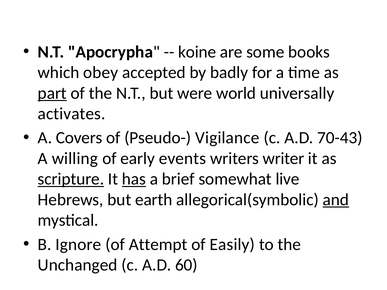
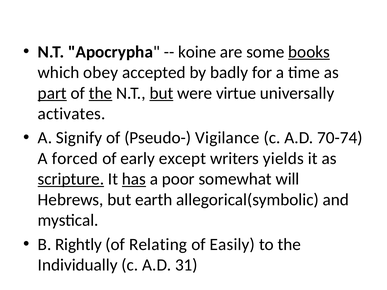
books underline: none -> present
the at (101, 93) underline: none -> present
but at (161, 93) underline: none -> present
world: world -> virtue
Covers: Covers -> Signify
70-43: 70-43 -> 70-74
willing: willing -> forced
events: events -> except
writer: writer -> yields
brief: brief -> poor
live: live -> will
and underline: present -> none
Ignore: Ignore -> Rightly
Attempt: Attempt -> Relating
Unchanged: Unchanged -> Individually
60: 60 -> 31
